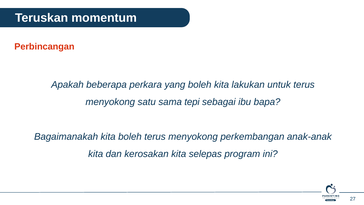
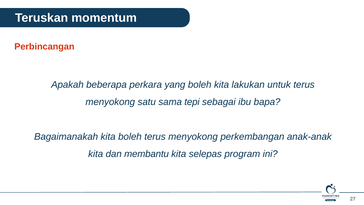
kerosakan: kerosakan -> membantu
